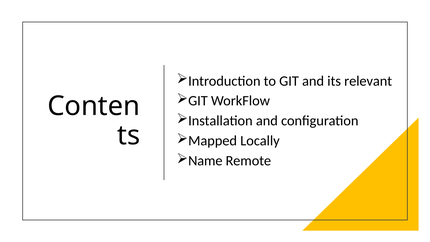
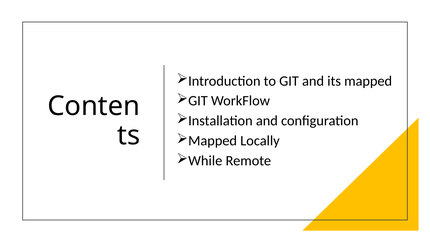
its relevant: relevant -> mapped
Name: Name -> While
